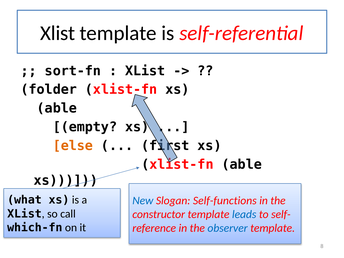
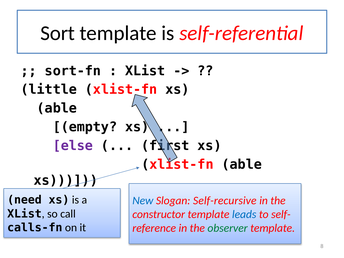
Xlist at (58, 33): Xlist -> Sort
folder: folder -> little
else colour: orange -> purple
what: what -> need
Self-functions: Self-functions -> Self-recursive
which-fn: which-fn -> calls-fn
observer colour: blue -> green
